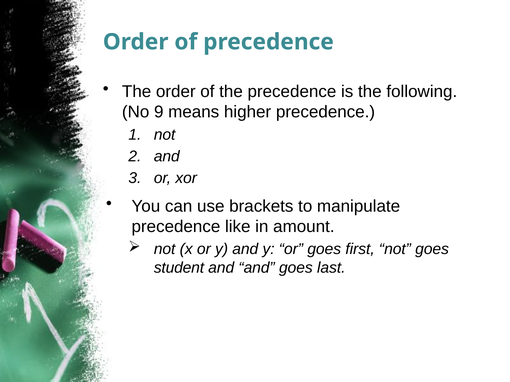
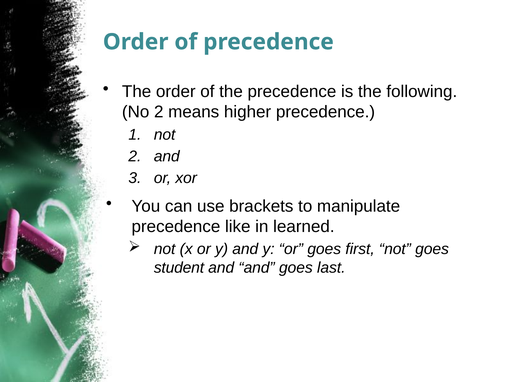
No 9: 9 -> 2
amount: amount -> learned
